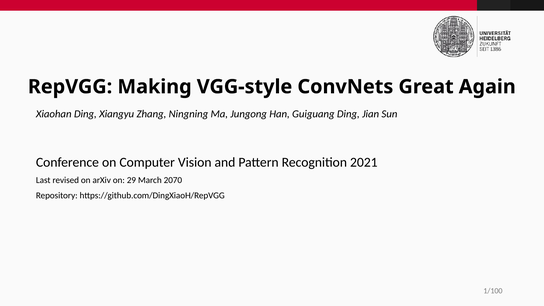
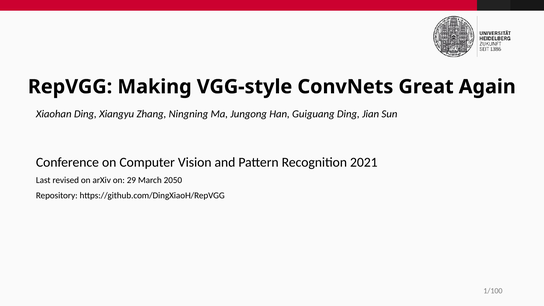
2070: 2070 -> 2050
